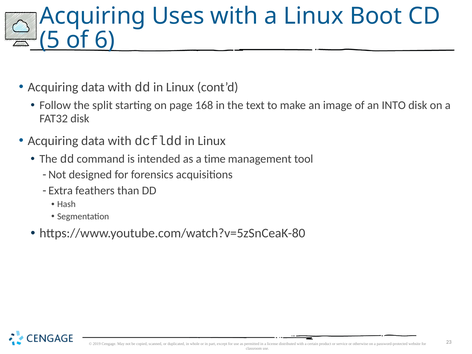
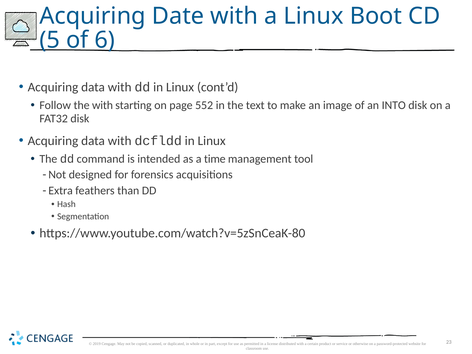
Uses: Uses -> Date
the split: split -> with
168: 168 -> 552
